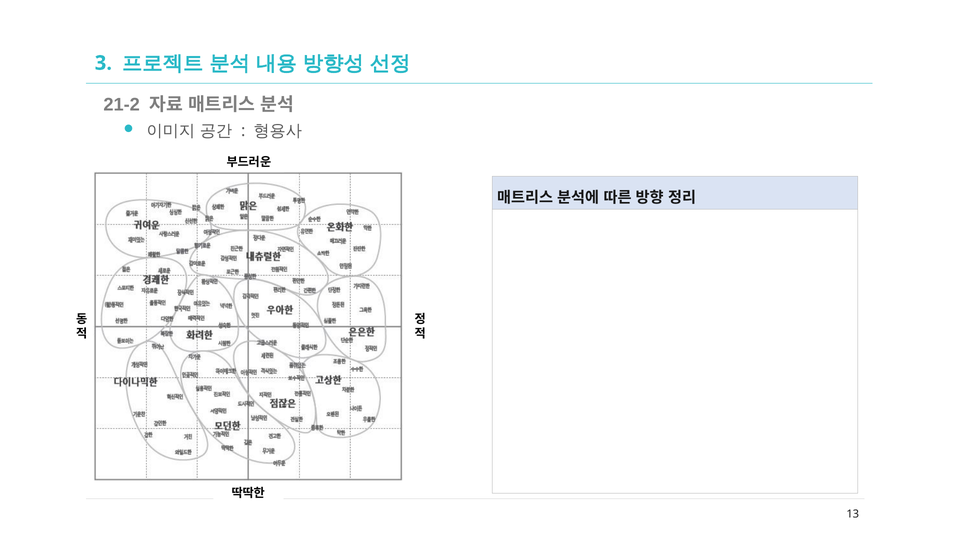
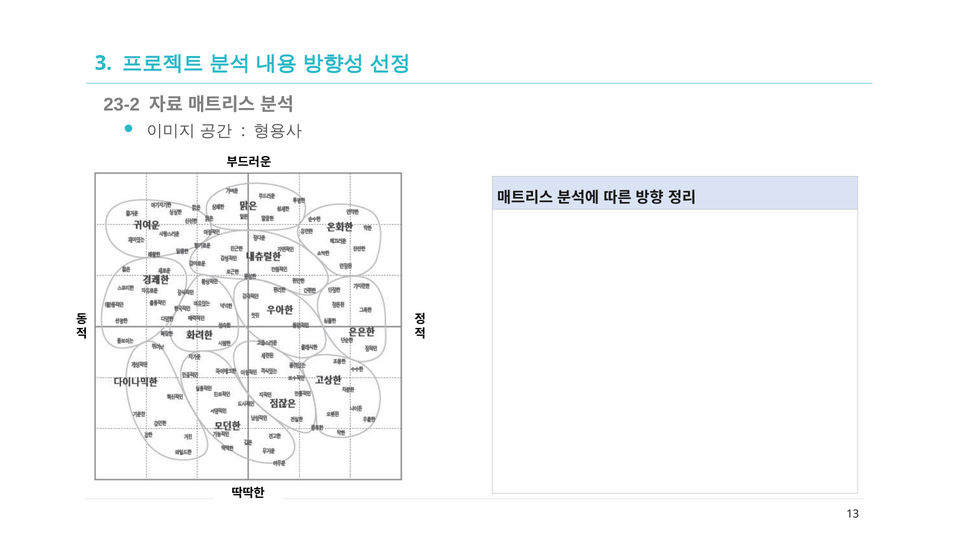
21-2: 21-2 -> 23-2
